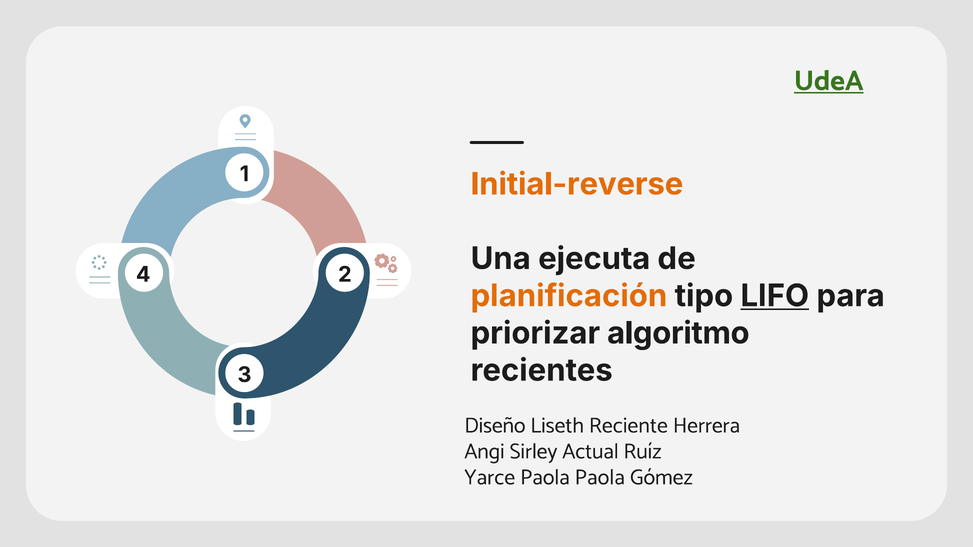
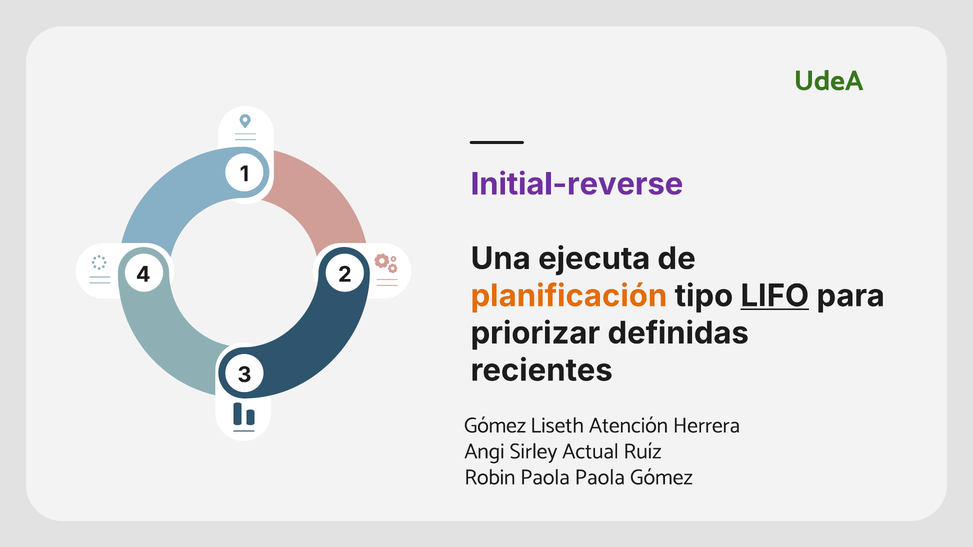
UdeA underline: present -> none
Initial-reverse colour: orange -> purple
algoritmo: algoritmo -> definidas
Diseño at (495, 426): Diseño -> Gómez
Reciente: Reciente -> Atención
Yarce: Yarce -> Robin
